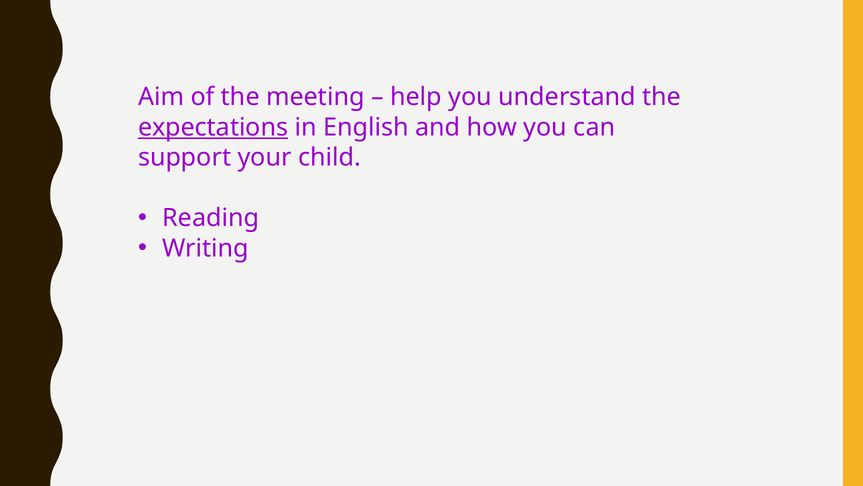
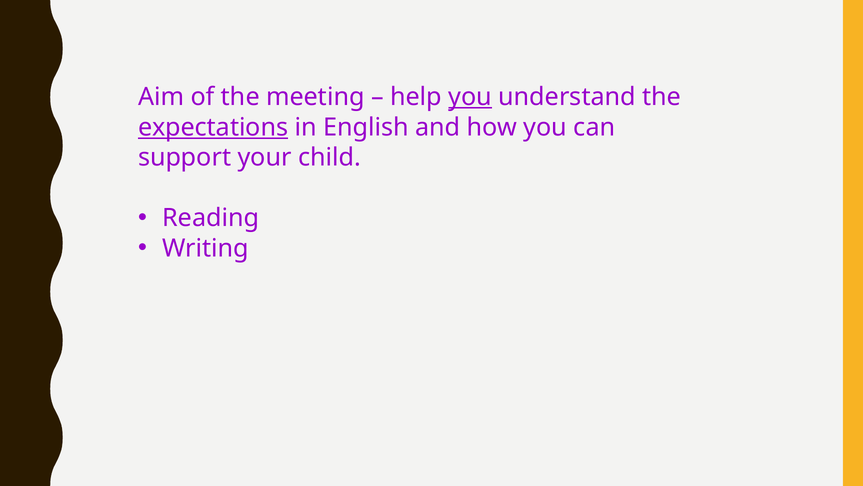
you at (470, 97) underline: none -> present
